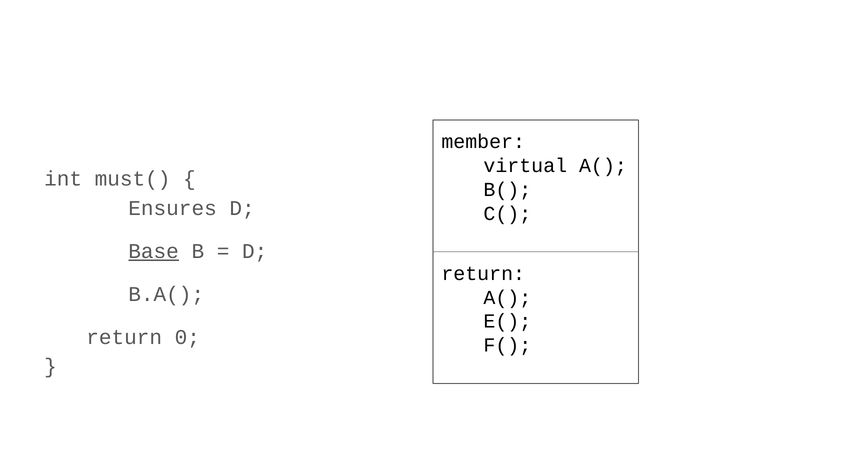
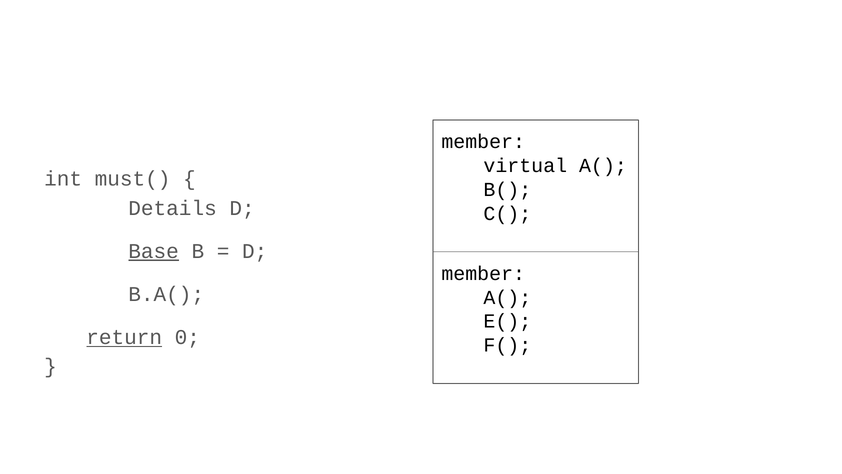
Ensures: Ensures -> Details
return at (483, 273): return -> member
return at (124, 337) underline: none -> present
